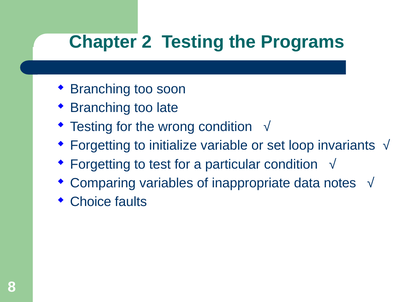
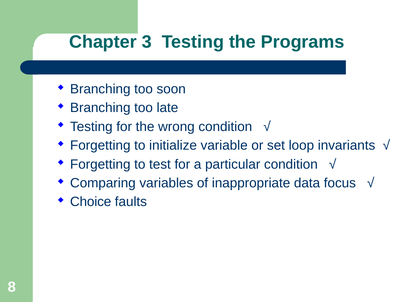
2: 2 -> 3
notes: notes -> focus
